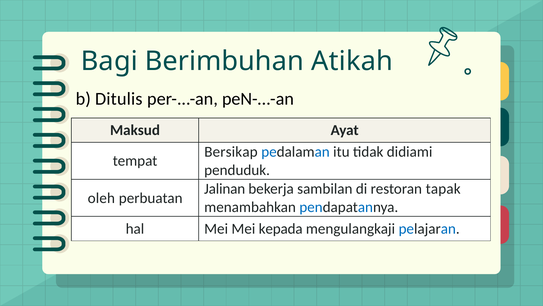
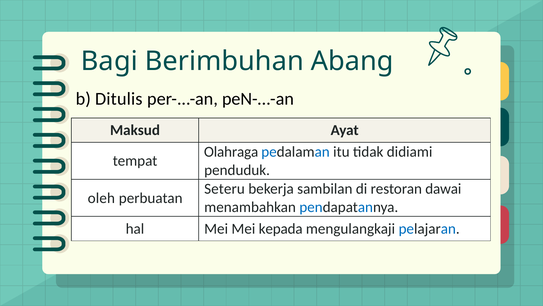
Atikah: Atikah -> Abang
Bersikap: Bersikap -> Olahraga
Jalinan: Jalinan -> Seteru
tapak: tapak -> dawai
